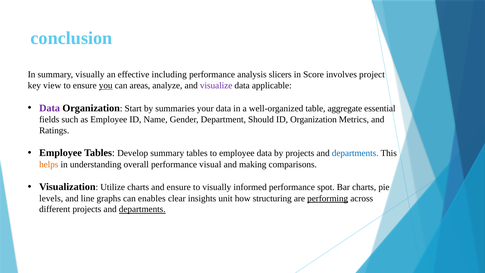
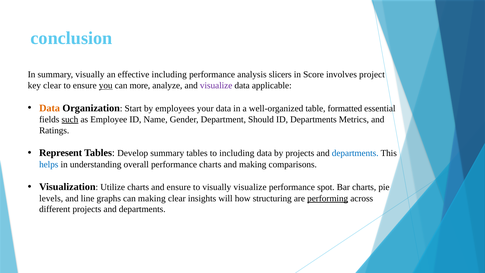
key view: view -> clear
areas: areas -> more
Data at (50, 108) colour: purple -> orange
summaries: summaries -> employees
aggregate: aggregate -> formatted
such underline: none -> present
ID Organization: Organization -> Departments
Employee at (61, 153): Employee -> Represent
to employee: employee -> including
helps colour: orange -> blue
performance visual: visual -> charts
visually informed: informed -> visualize
can enables: enables -> making
unit: unit -> will
departments at (142, 209) underline: present -> none
